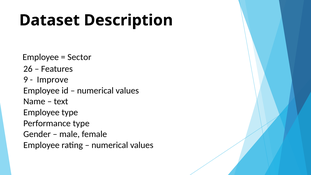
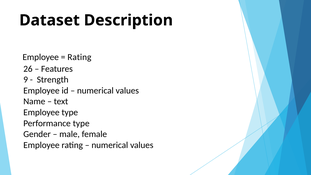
Sector at (79, 57): Sector -> Rating
Improve: Improve -> Strength
